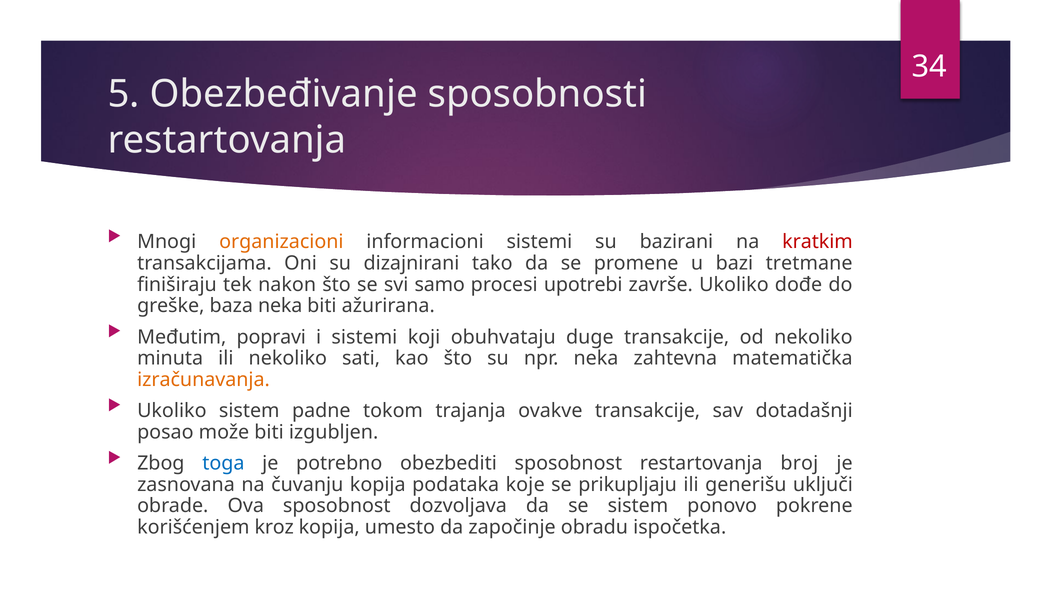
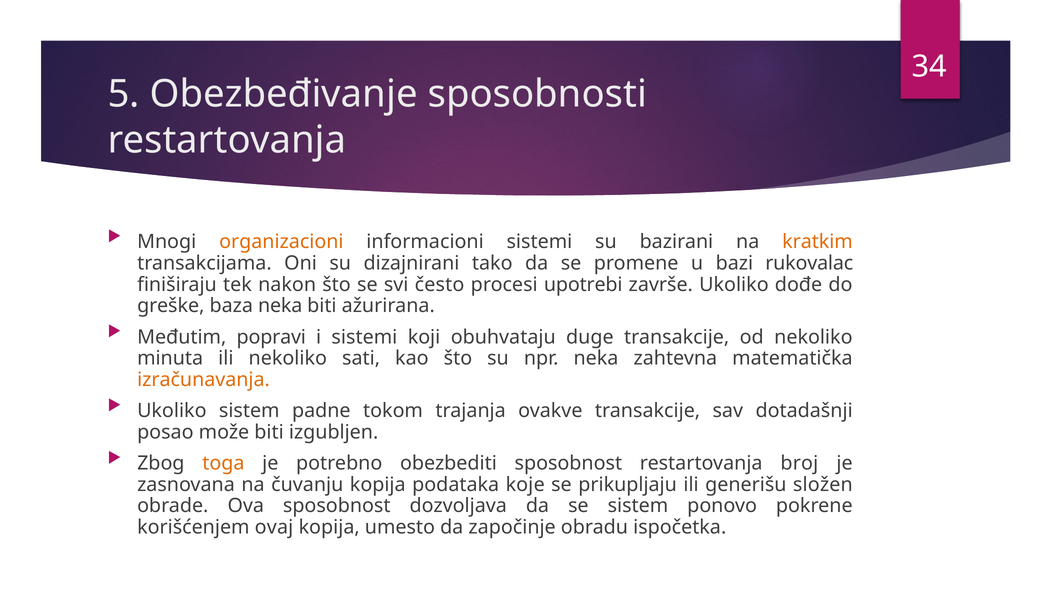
kratkim colour: red -> orange
tretmane: tretmane -> rukovalac
samo: samo -> često
toga colour: blue -> orange
uključi: uključi -> složen
kroz: kroz -> ovaj
